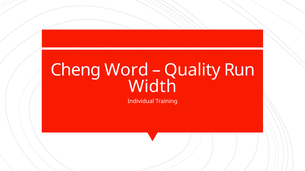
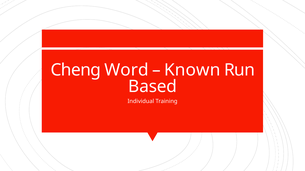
Quality: Quality -> Known
Width: Width -> Based
